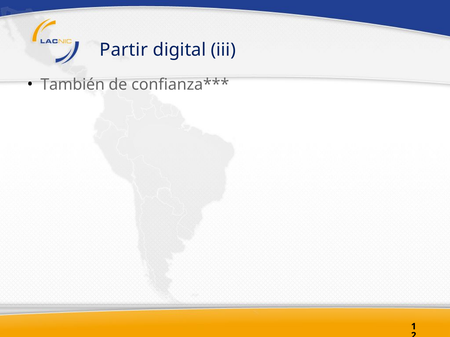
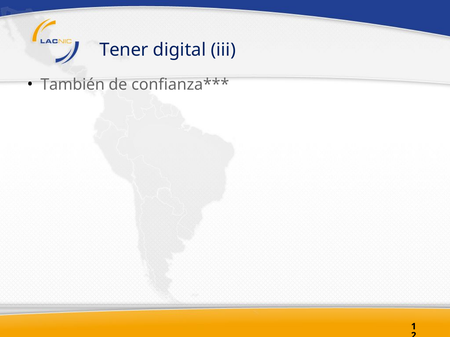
Partir: Partir -> Tener
